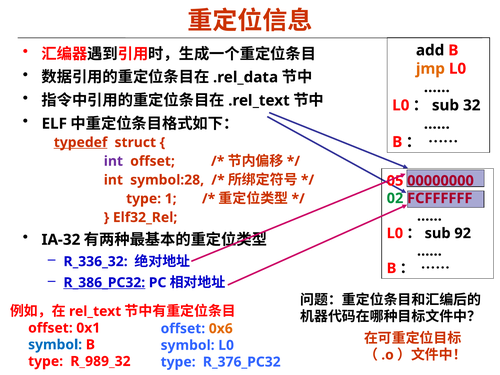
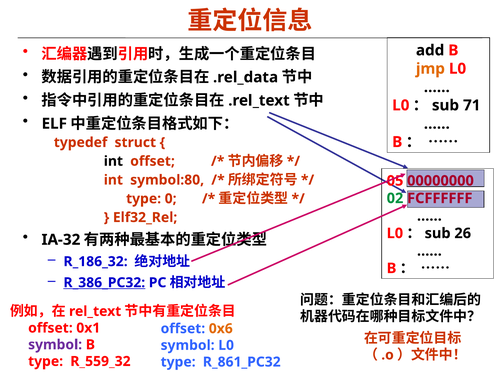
32: 32 -> 71
typedef underline: present -> none
int at (113, 161) colour: purple -> black
symbol:28: symbol:28 -> symbol:80
1: 1 -> 0
92: 92 -> 26
R_336_32: R_336_32 -> R_186_32
symbol at (55, 345) colour: blue -> purple
R_989_32: R_989_32 -> R_559_32
R_376_PC32: R_376_PC32 -> R_861_PC32
